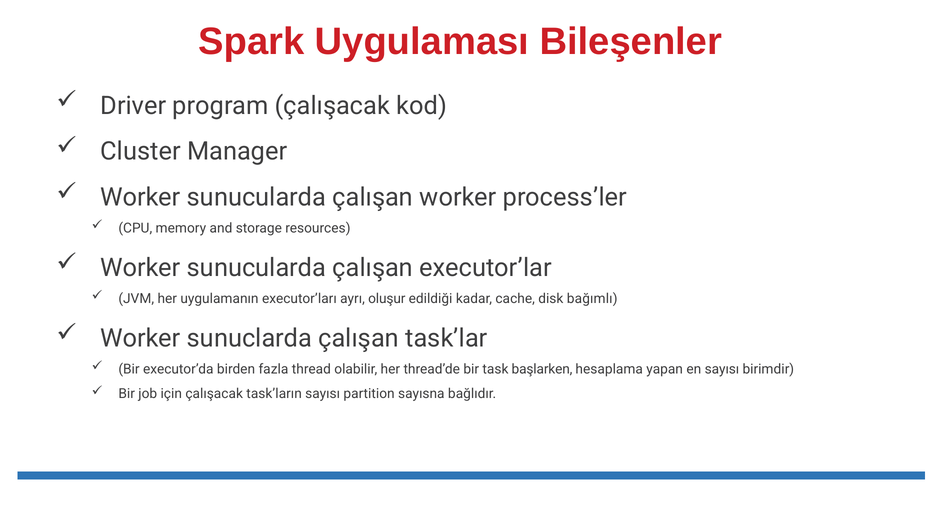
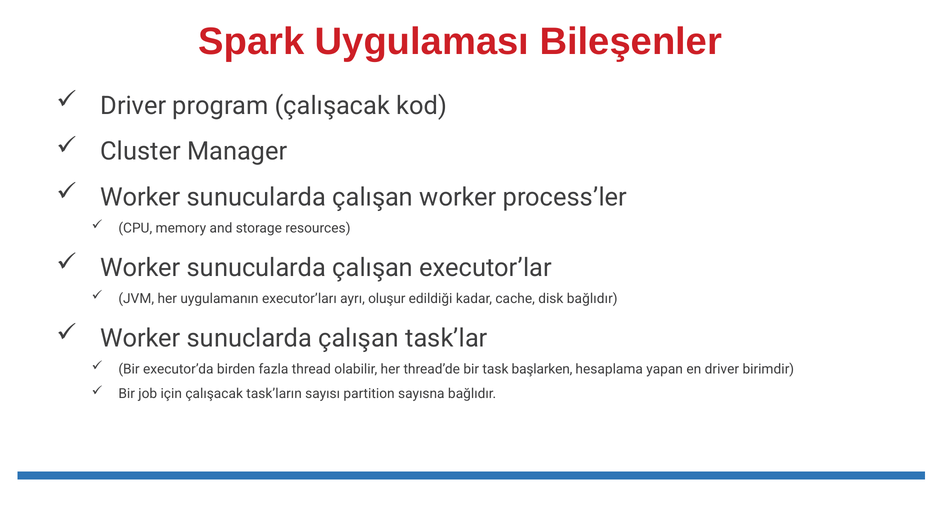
disk bağımlı: bağımlı -> bağlıdır
en sayısı: sayısı -> driver
